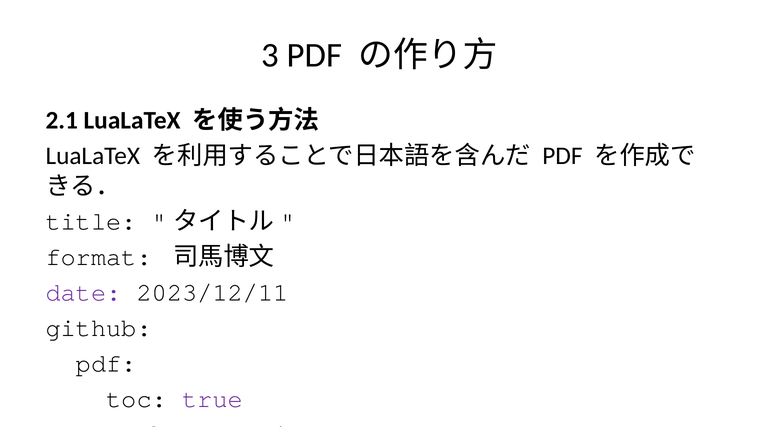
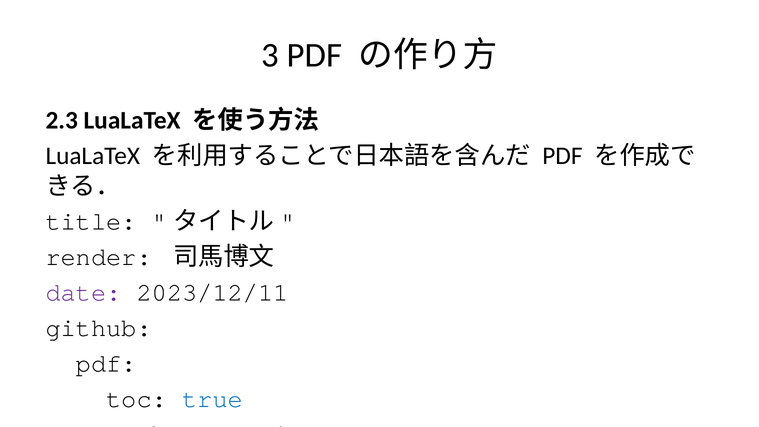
2.1: 2.1 -> 2.3
format at (99, 257): format -> render
true at (213, 399) colour: purple -> blue
